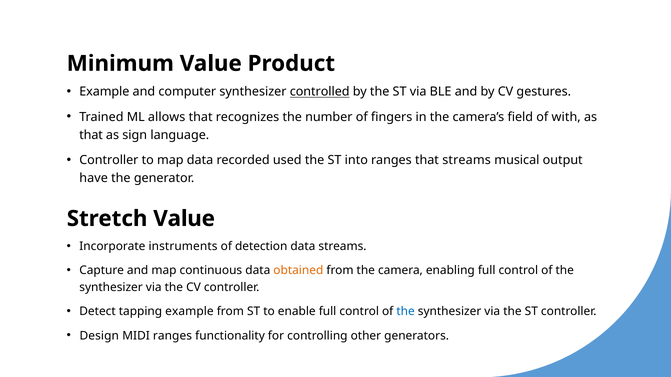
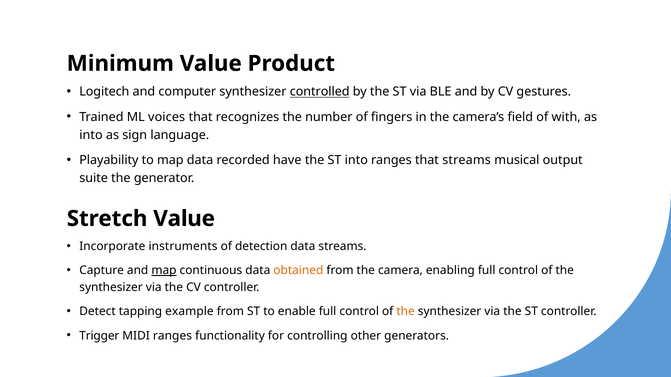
Example at (104, 92): Example -> Logitech
allows: allows -> voices
that at (91, 135): that -> into
Controller at (109, 160): Controller -> Playability
used: used -> have
have: have -> suite
map at (164, 271) underline: none -> present
the at (406, 312) colour: blue -> orange
Design: Design -> Trigger
